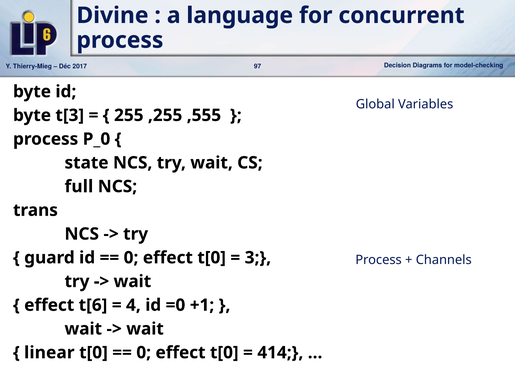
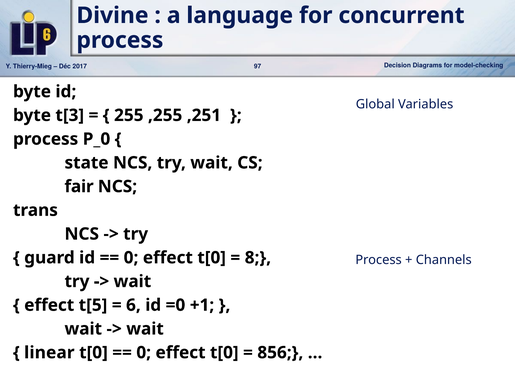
,555: ,555 -> ,251
full: full -> fair
3: 3 -> 8
t[6: t[6 -> t[5
4: 4 -> 6
414: 414 -> 856
